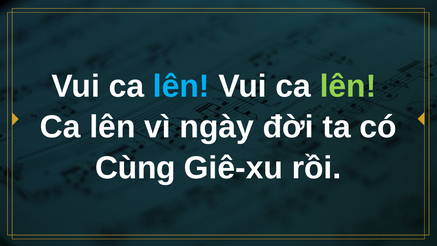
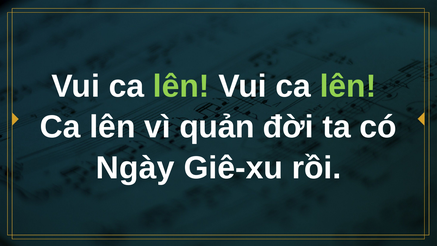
lên at (181, 86) colour: light blue -> light green
ngày: ngày -> quản
Cùng: Cùng -> Ngày
